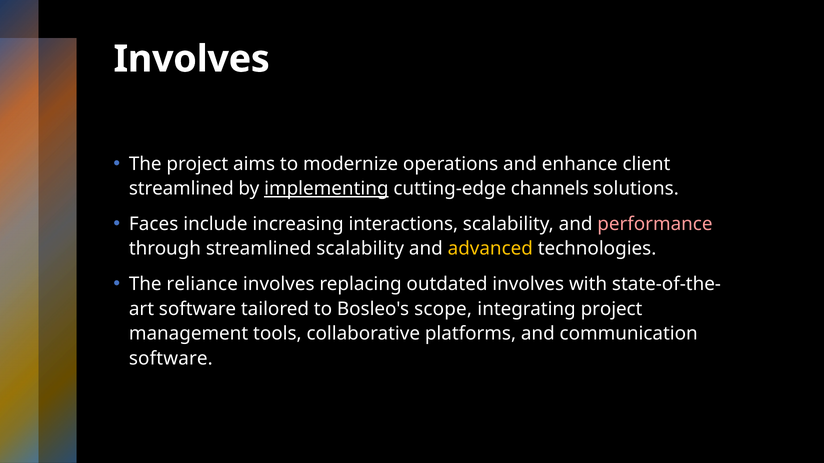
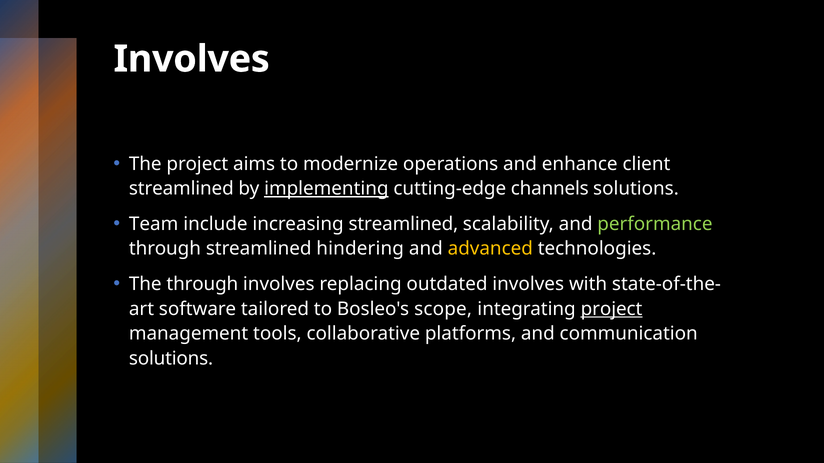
Faces: Faces -> Team
increasing interactions: interactions -> streamlined
performance colour: pink -> light green
streamlined scalability: scalability -> hindering
The reliance: reliance -> through
project at (612, 309) underline: none -> present
software at (171, 359): software -> solutions
